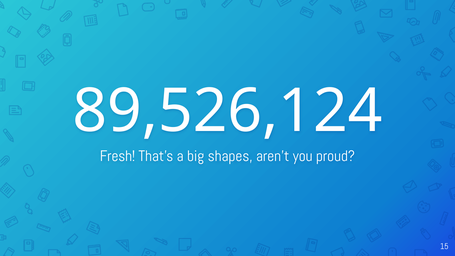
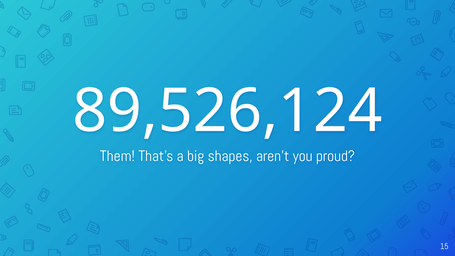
Fresh: Fresh -> Them
